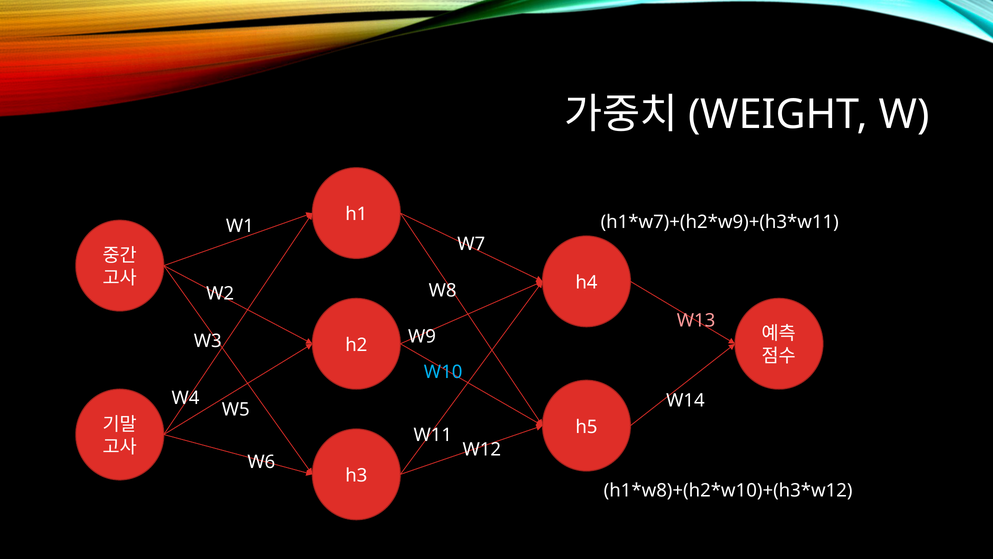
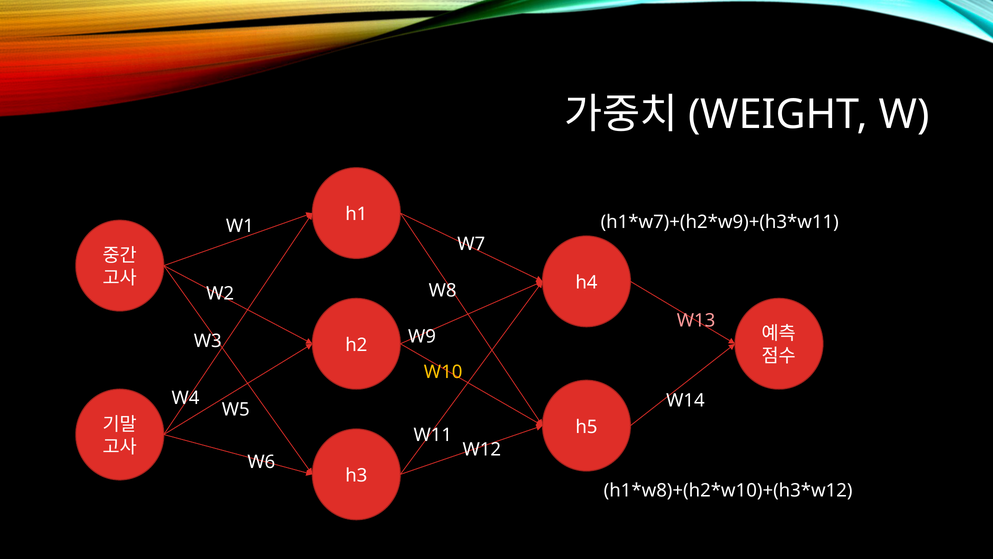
W10 colour: light blue -> yellow
